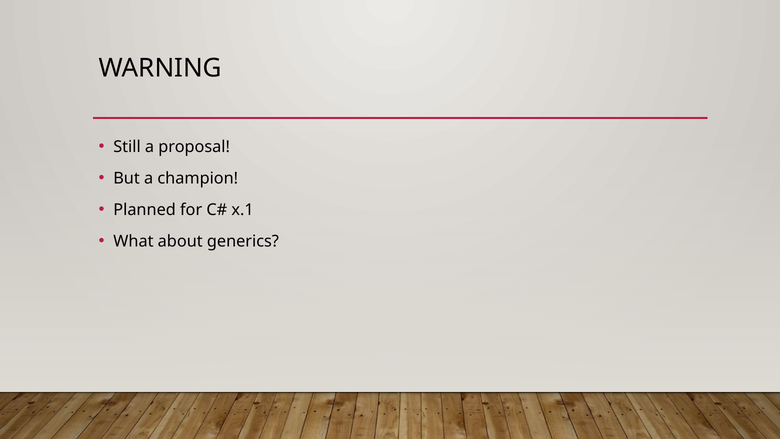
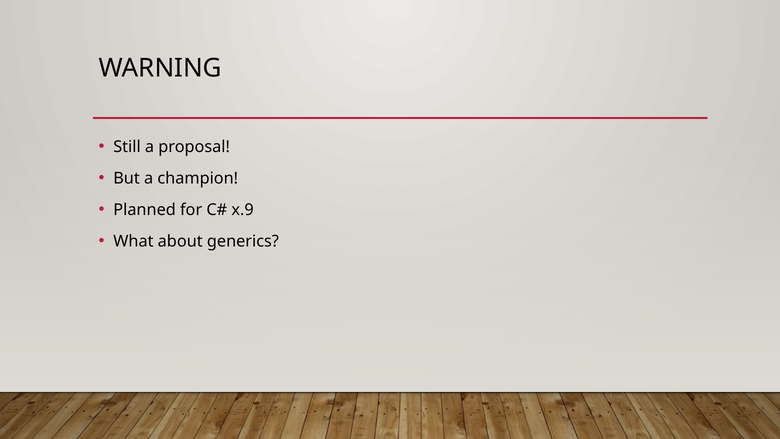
x.1: x.1 -> x.9
